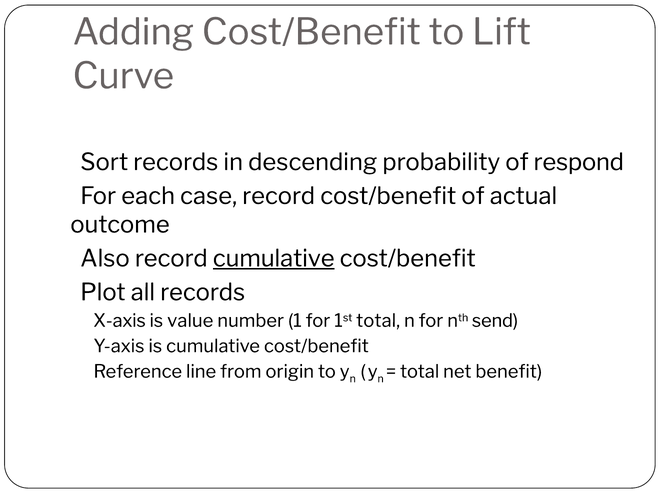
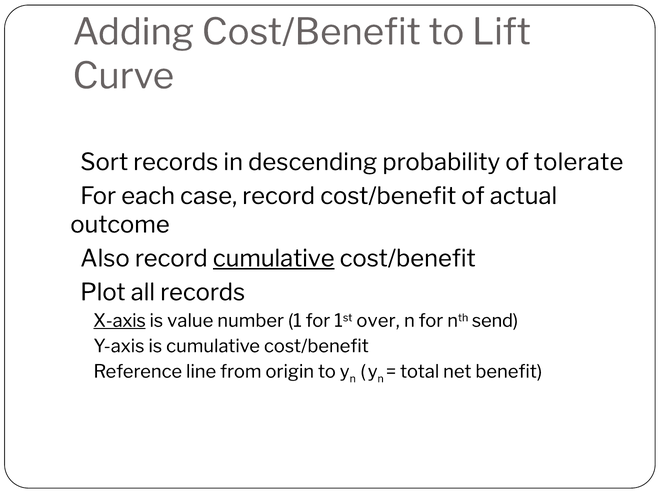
respond: respond -> tolerate
X-axis underline: none -> present
1st total: total -> over
